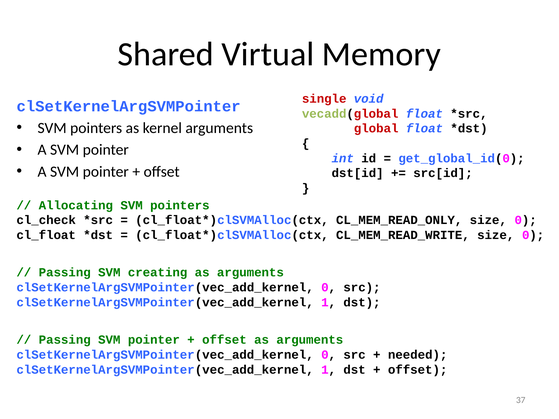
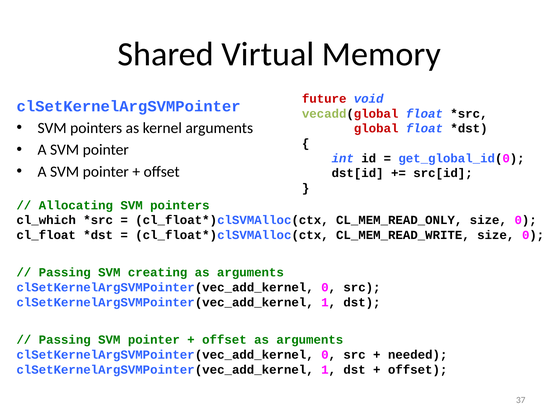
single: single -> future
cl_check: cl_check -> cl_which
